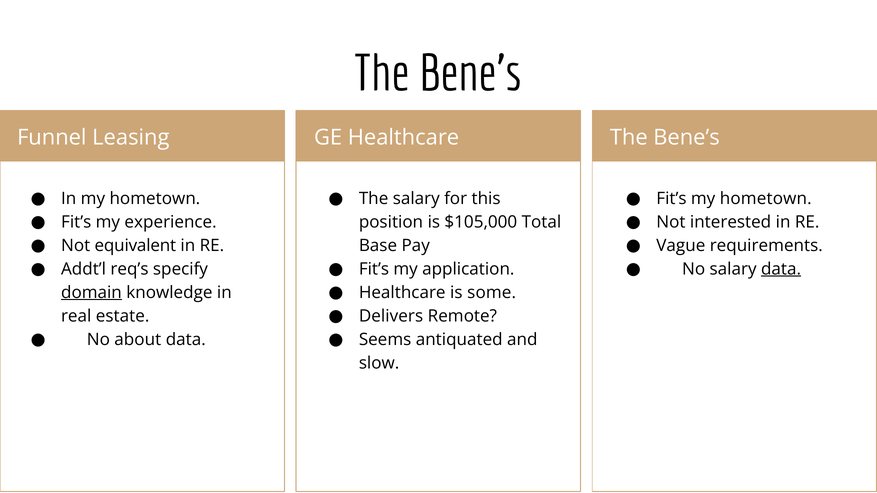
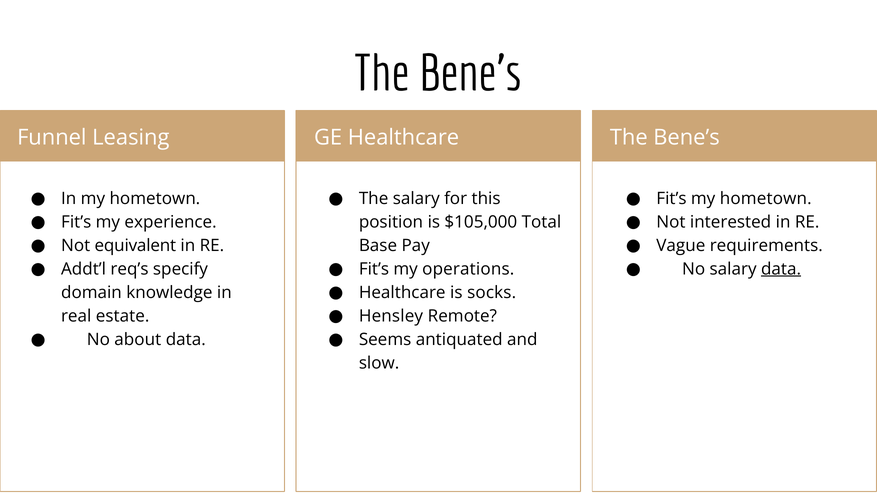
application: application -> operations
some: some -> socks
domain underline: present -> none
Delivers: Delivers -> Hensley
